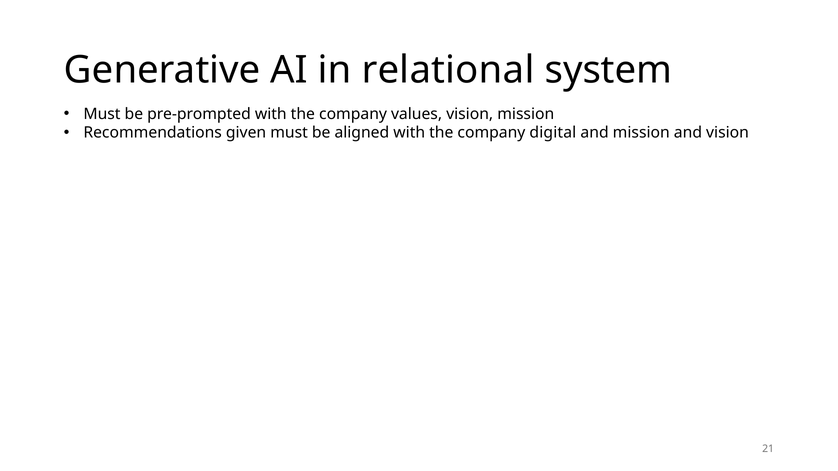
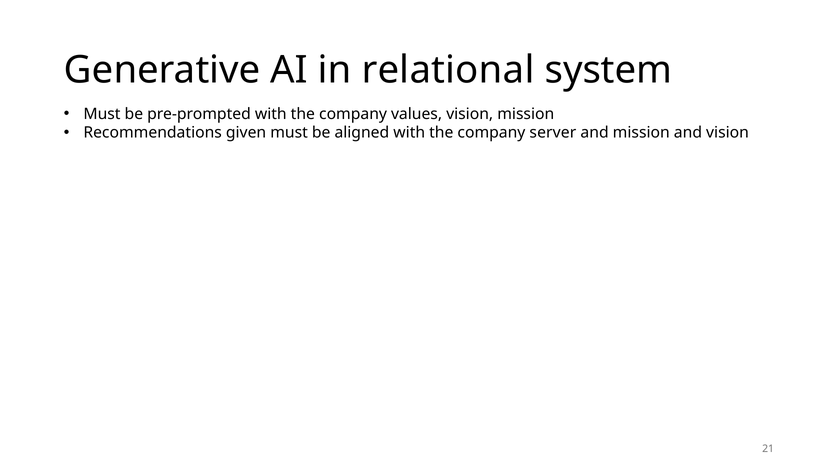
digital: digital -> server
